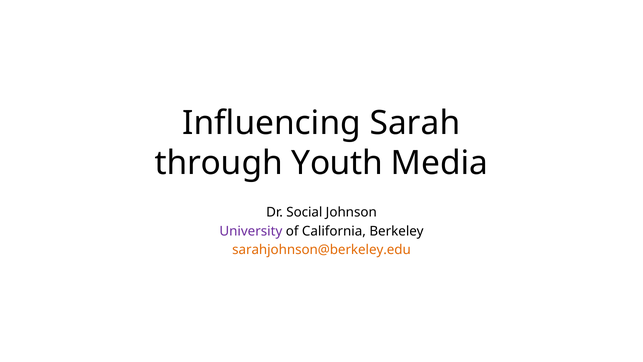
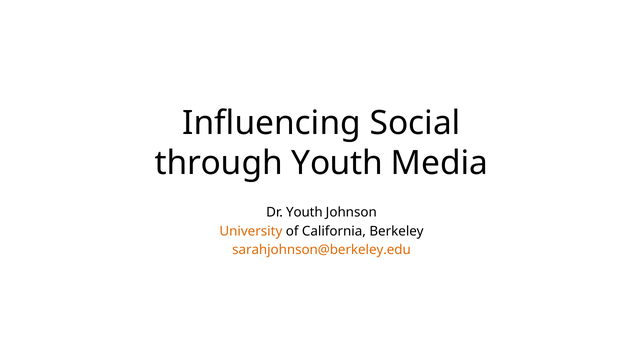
Sarah: Sarah -> Social
Dr Social: Social -> Youth
University colour: purple -> orange
